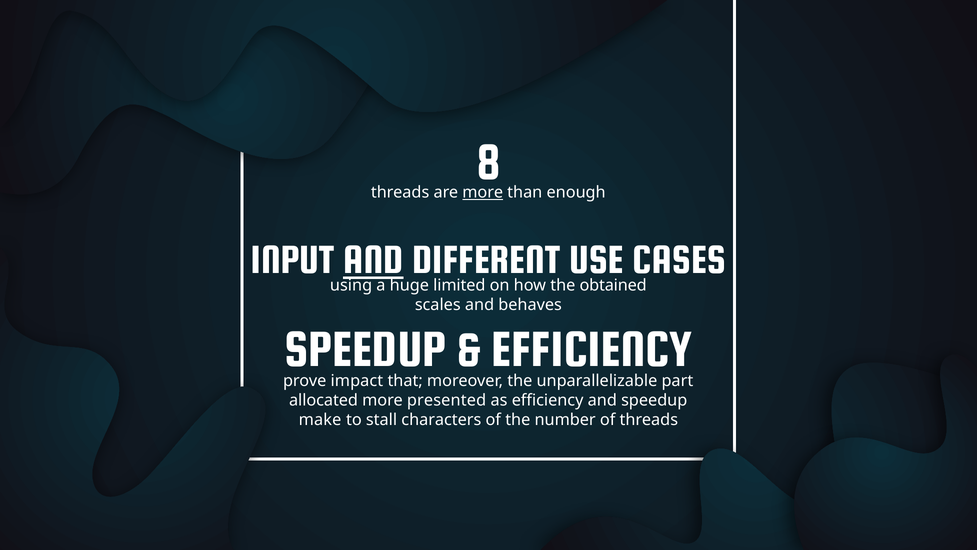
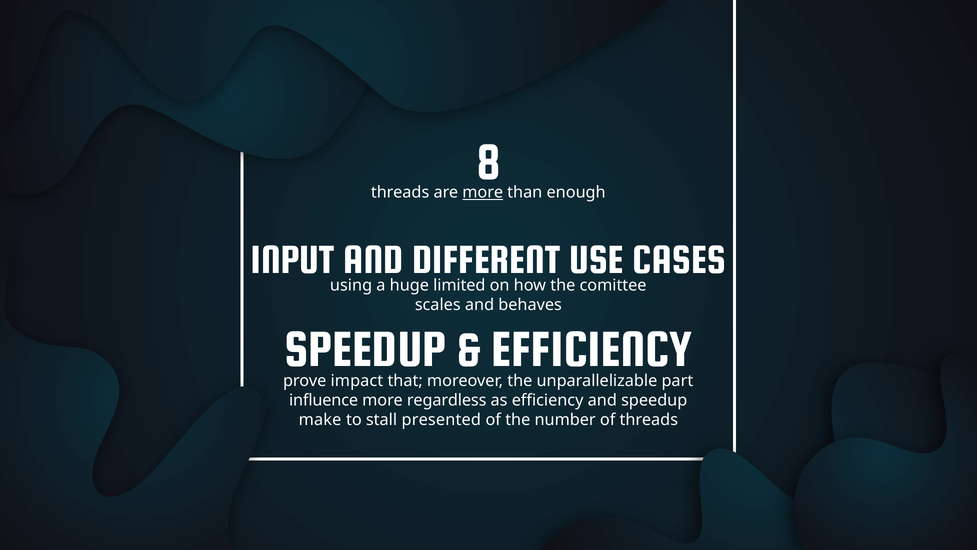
AND at (373, 259) underline: present -> none
obtained: obtained -> comittee
allocated: allocated -> influence
presented: presented -> regardless
characters: characters -> presented
